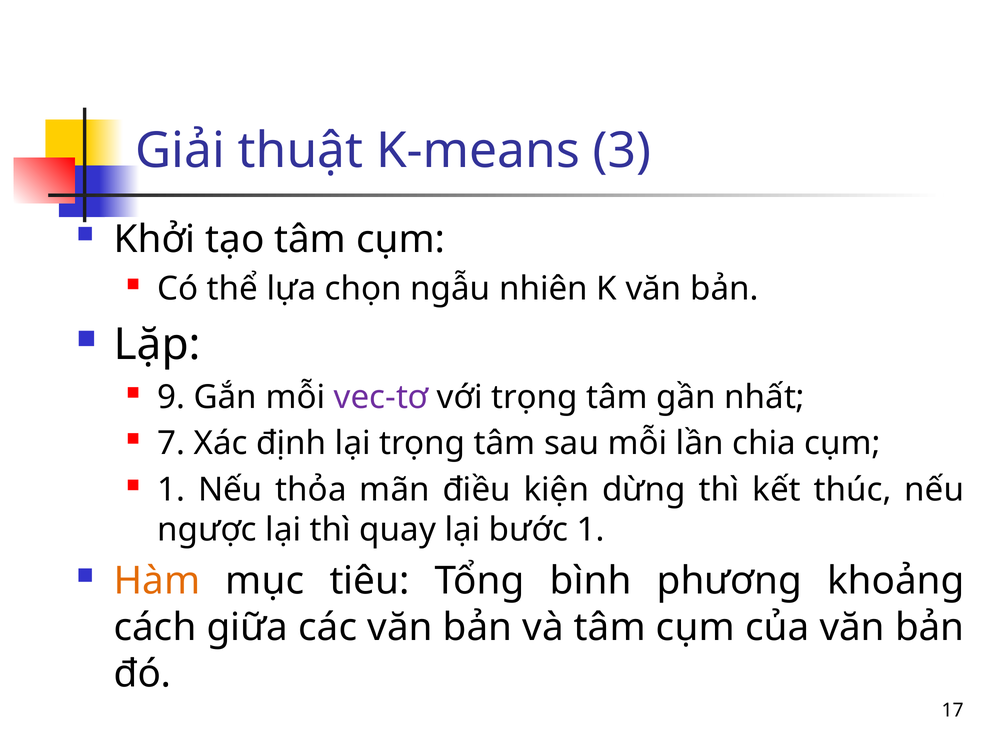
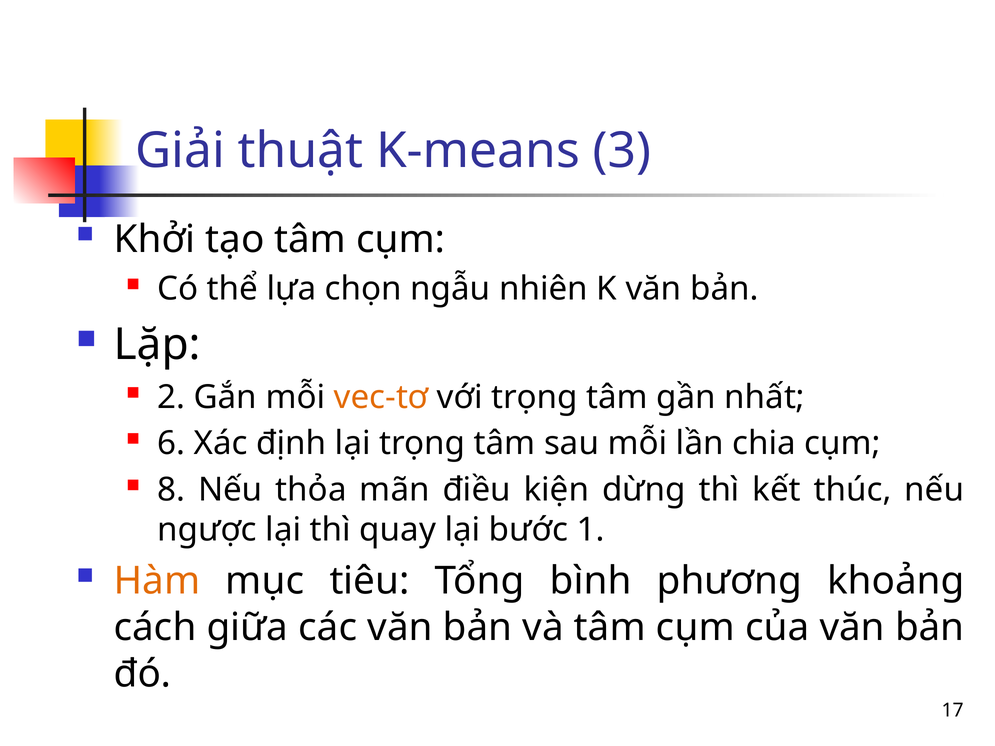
9: 9 -> 2
vec-tơ colour: purple -> orange
7: 7 -> 6
1 at (171, 490): 1 -> 8
